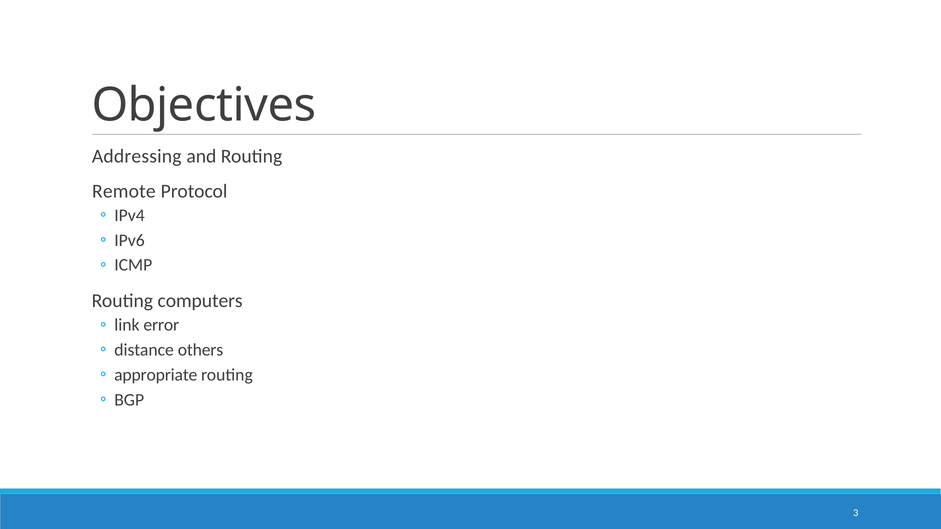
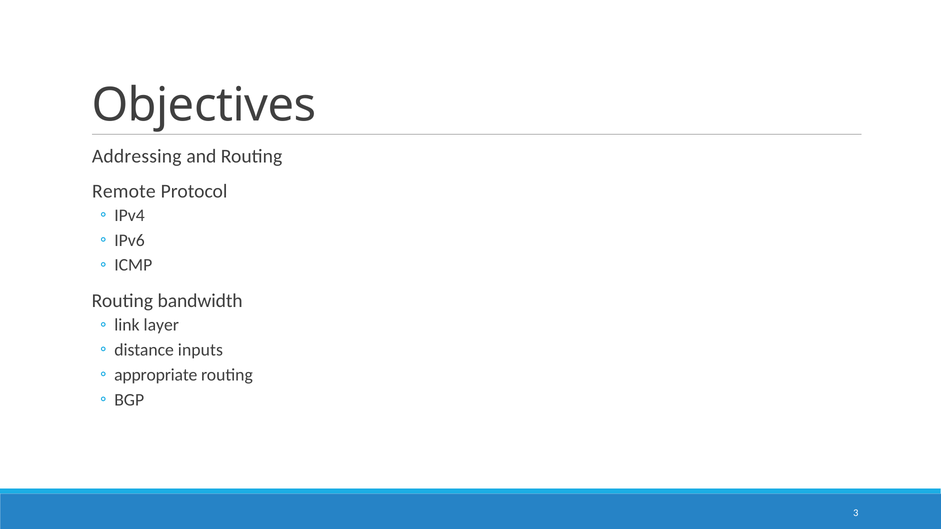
computers: computers -> bandwidth
error: error -> layer
others: others -> inputs
